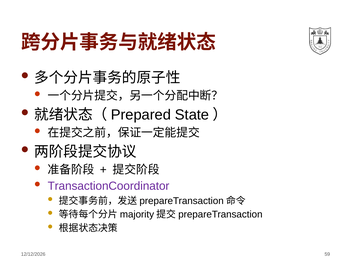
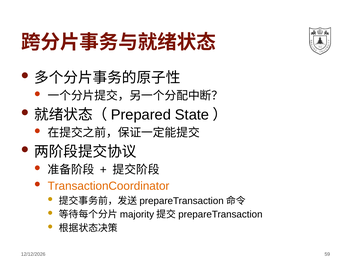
TransactionCoordinator colour: purple -> orange
